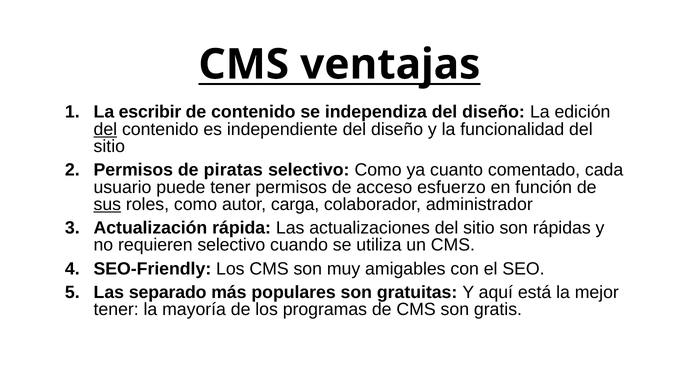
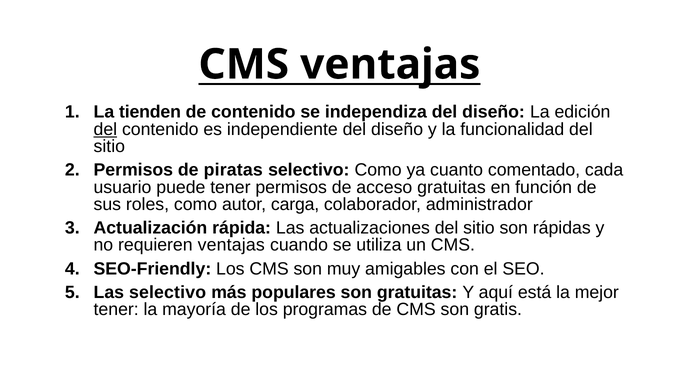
escribir: escribir -> tienden
acceso esfuerzo: esfuerzo -> gratuitas
sus underline: present -> none
requieren selectivo: selectivo -> ventajas
Las separado: separado -> selectivo
